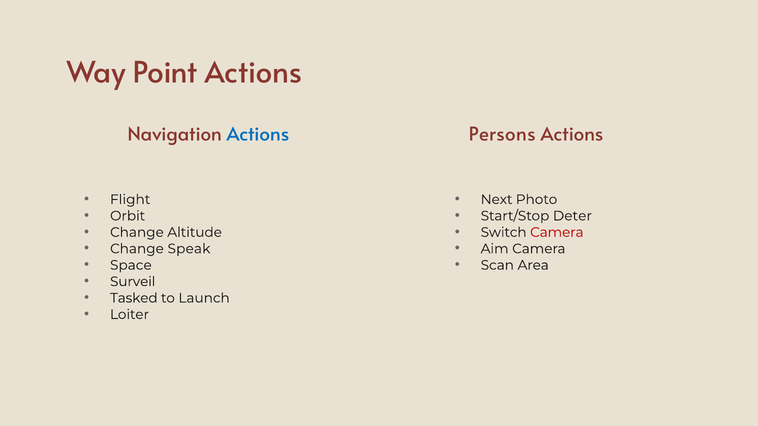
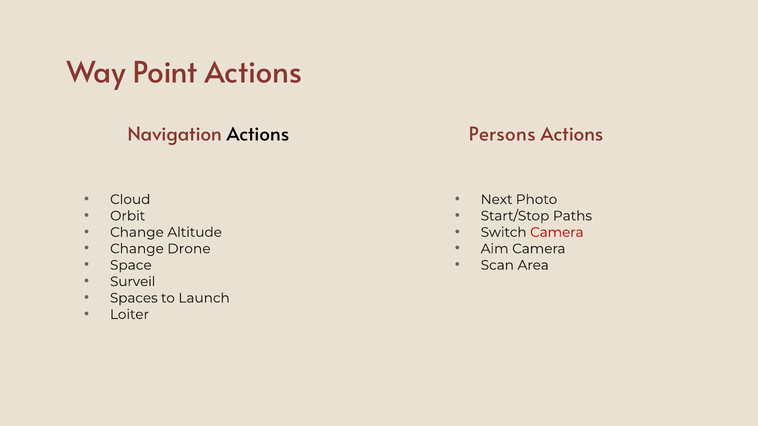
Actions at (258, 134) colour: blue -> black
Flight: Flight -> Cloud
Deter: Deter -> Paths
Speak: Speak -> Drone
Tasked: Tasked -> Spaces
